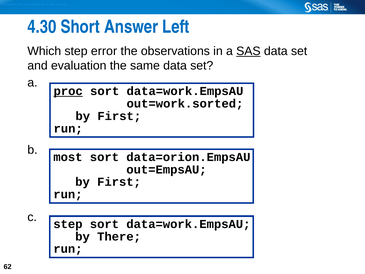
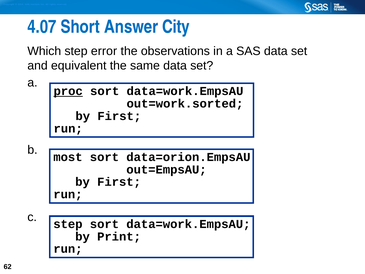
4.30: 4.30 -> 4.07
Left: Left -> City
SAS at (248, 51) underline: present -> none
evaluation: evaluation -> equivalent
There: There -> Print
